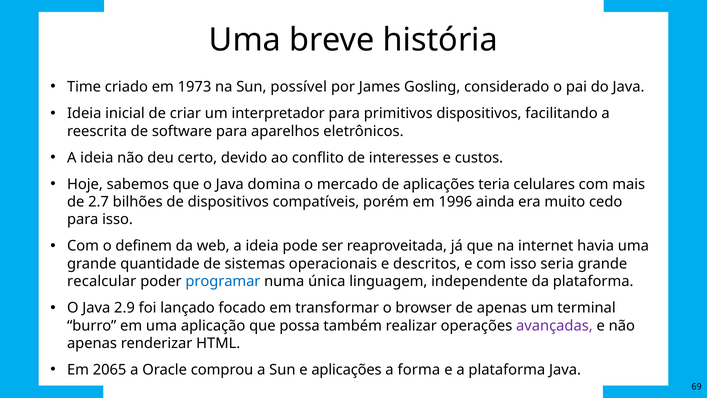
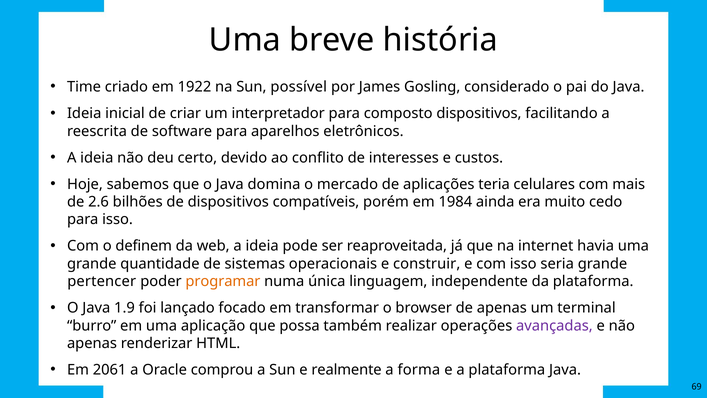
1973: 1973 -> 1922
primitivos: primitivos -> composto
2.7: 2.7 -> 2.6
1996: 1996 -> 1984
descritos: descritos -> construir
recalcular: recalcular -> pertencer
programar colour: blue -> orange
2.9: 2.9 -> 1.9
2065: 2065 -> 2061
e aplicações: aplicações -> realmente
